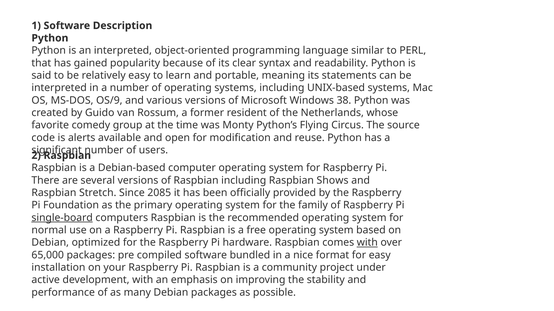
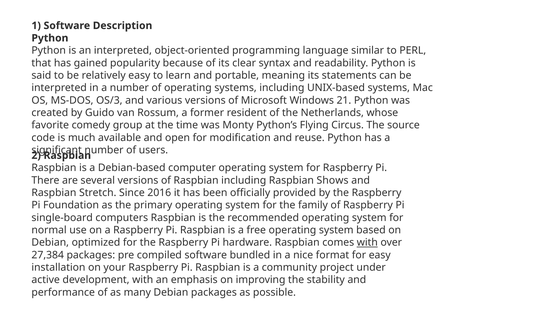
OS/9: OS/9 -> OS/3
38: 38 -> 21
alerts: alerts -> much
2085: 2085 -> 2016
single-board underline: present -> none
65,000: 65,000 -> 27,384
